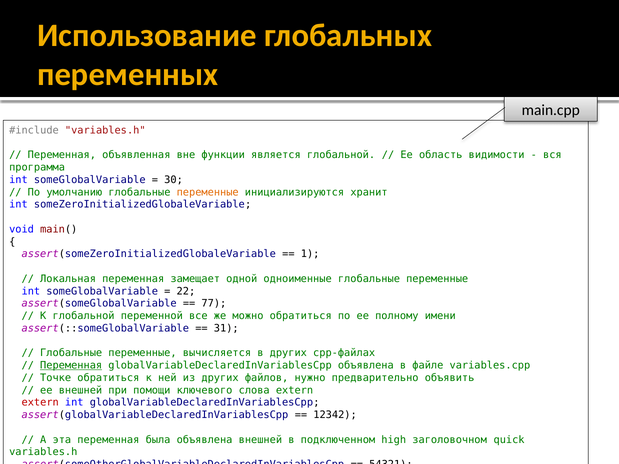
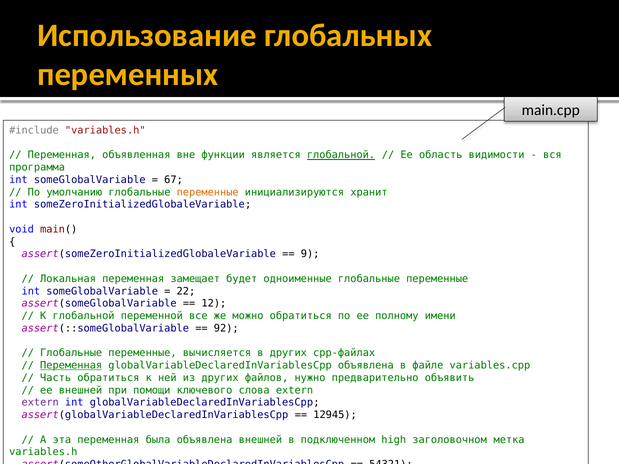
глобальной at (341, 155) underline: none -> present
30: 30 -> 67
1: 1 -> 9
одной: одной -> будет
77: 77 -> 12
31: 31 -> 92
Точке: Точке -> Часть
extern at (40, 403) colour: red -> purple
12342: 12342 -> 12945
quick: quick -> метка
